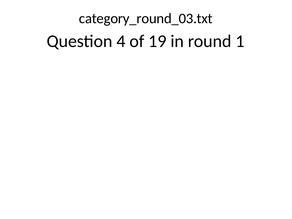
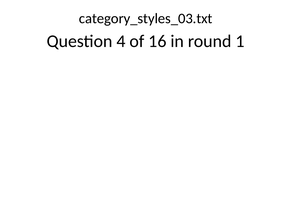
category_round_03.txt: category_round_03.txt -> category_styles_03.txt
19: 19 -> 16
